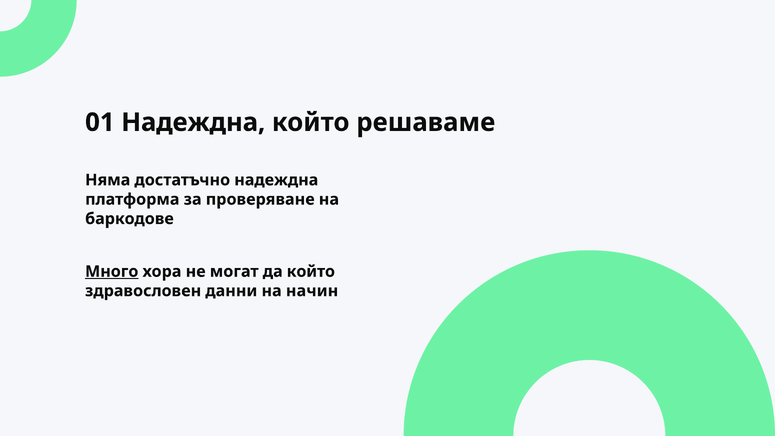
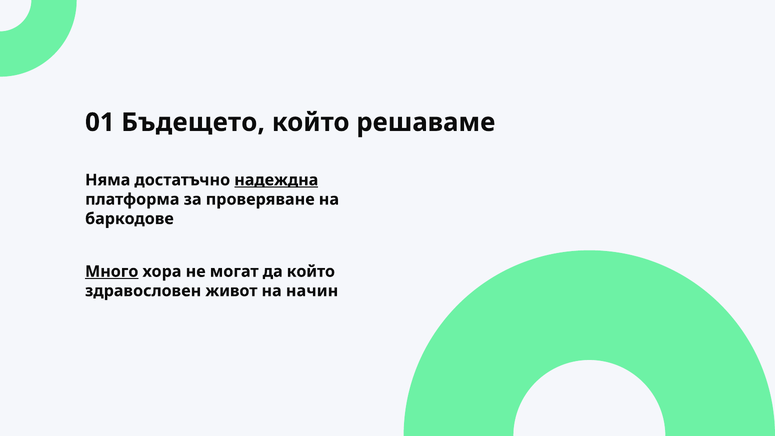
01 Надеждна: Надеждна -> Бъдещето
надеждна at (276, 180) underline: none -> present
данни: данни -> живот
